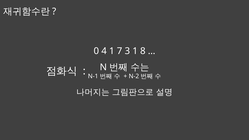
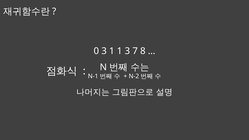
0 4: 4 -> 3
1 7: 7 -> 1
3 1: 1 -> 7
